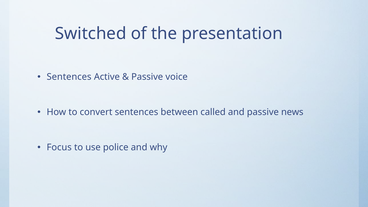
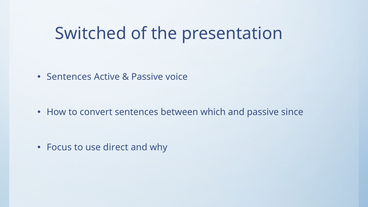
called: called -> which
news: news -> since
police: police -> direct
